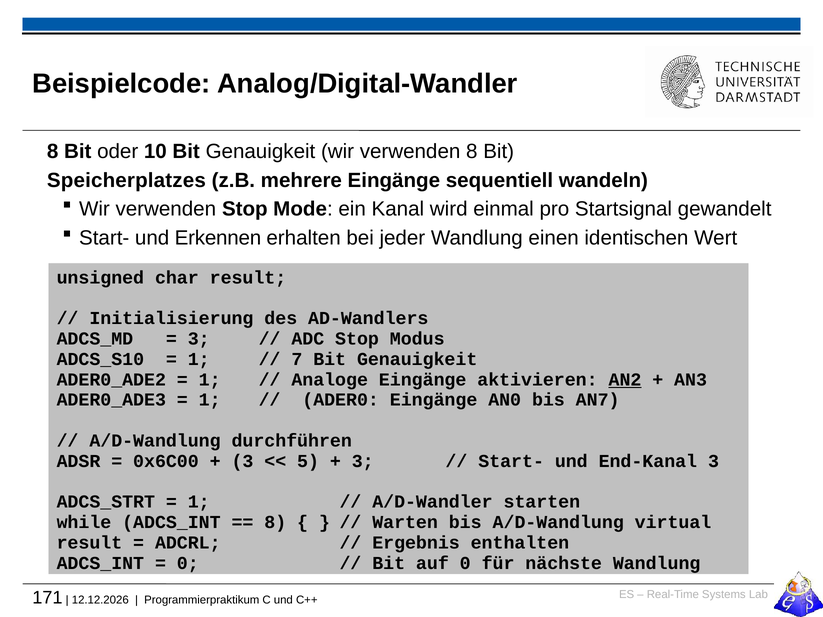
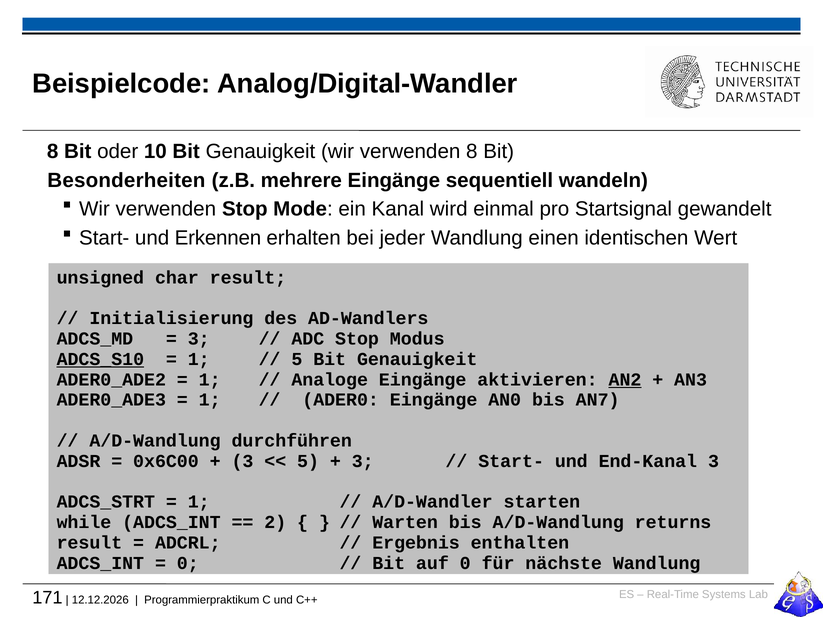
Speicherplatzes: Speicherplatzes -> Besonderheiten
ADCS_S10 underline: none -> present
7 at (297, 359): 7 -> 5
8 at (275, 523): 8 -> 2
virtual: virtual -> returns
